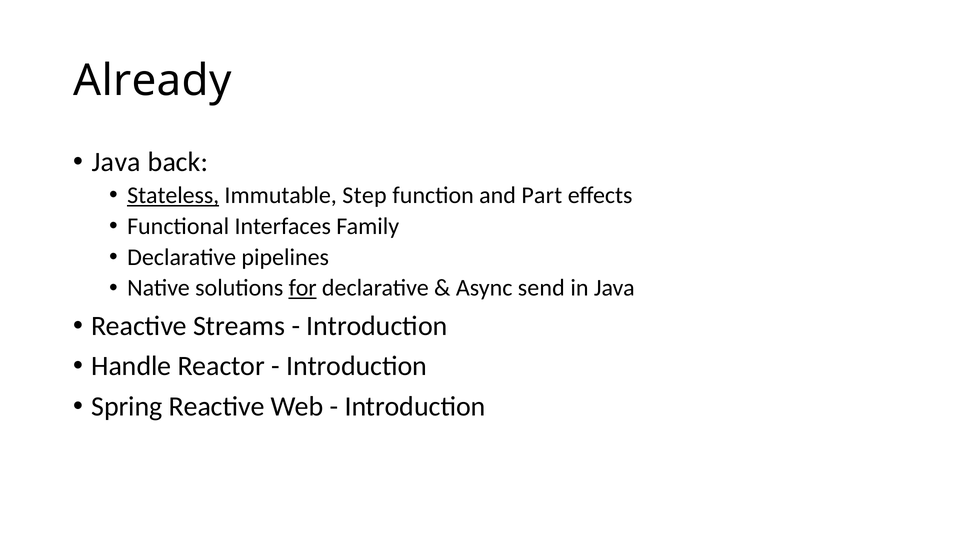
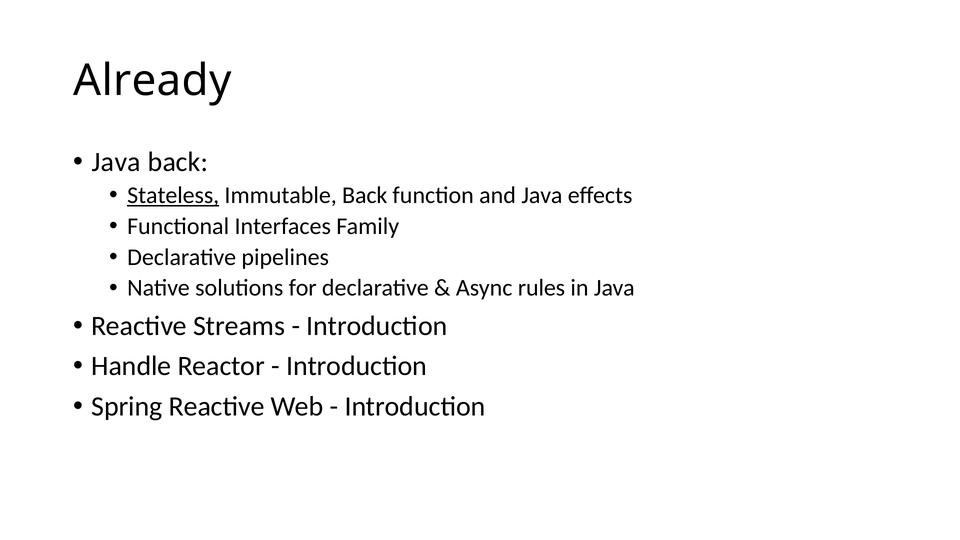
Immutable Step: Step -> Back
and Part: Part -> Java
for underline: present -> none
send: send -> rules
